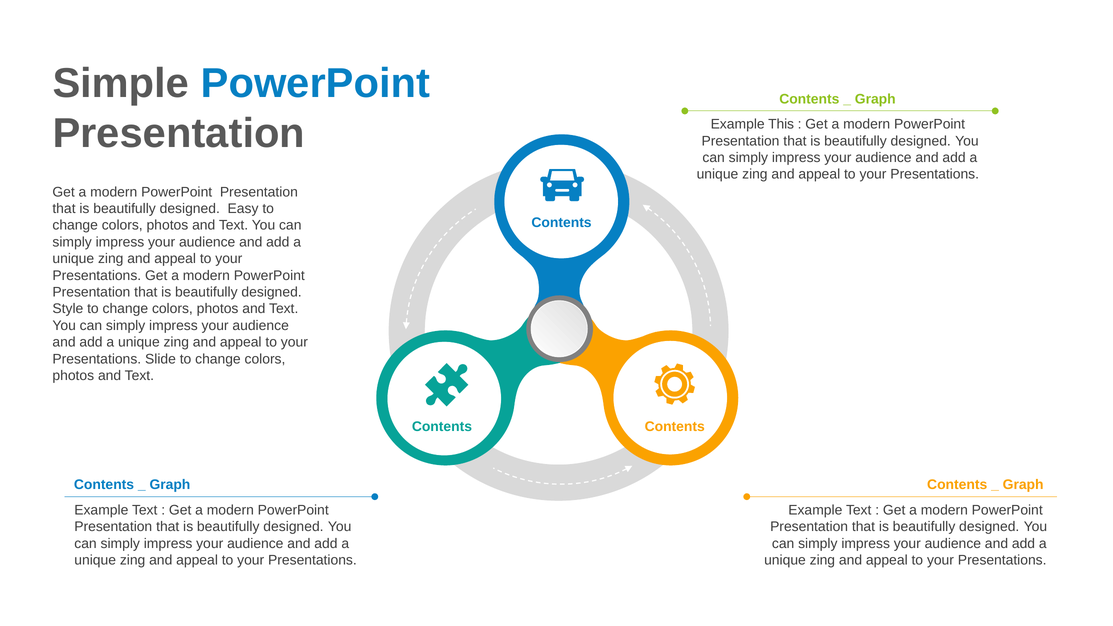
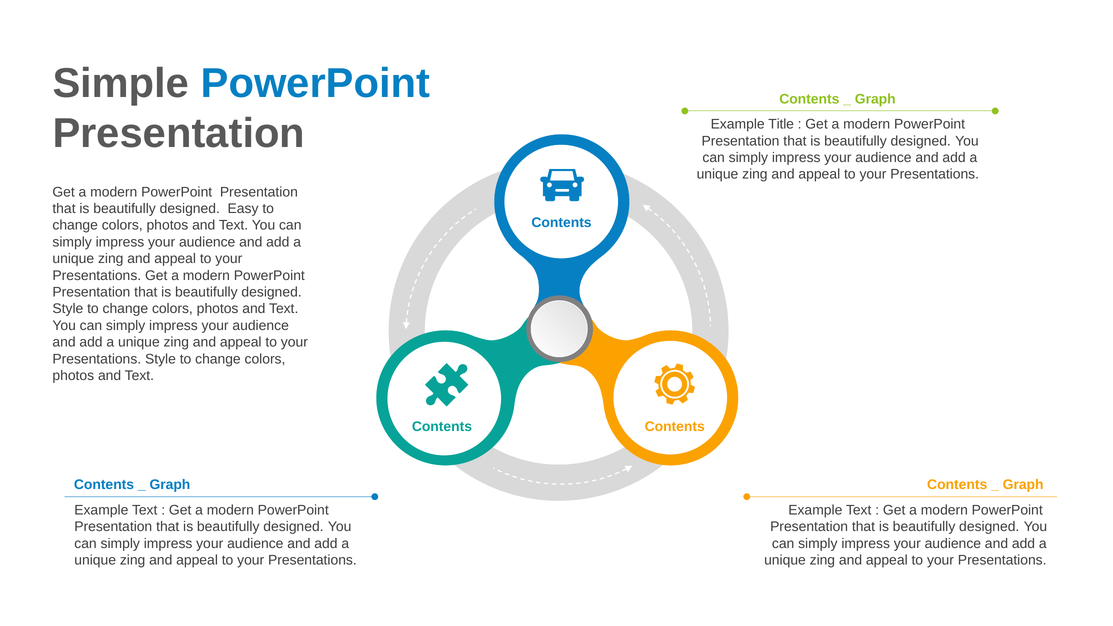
This: This -> Title
Presentations Slide: Slide -> Style
